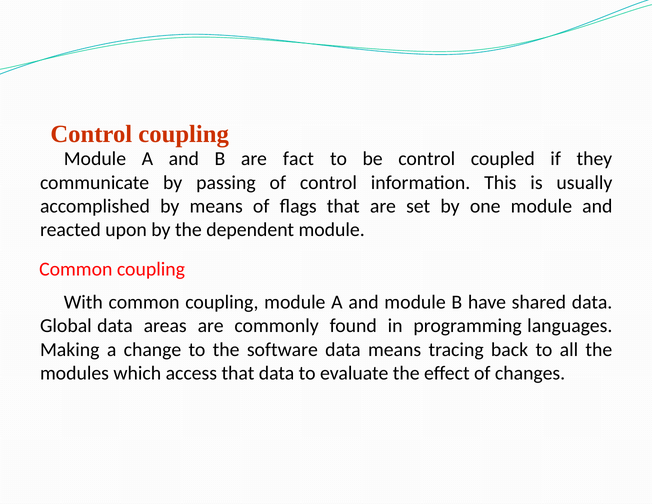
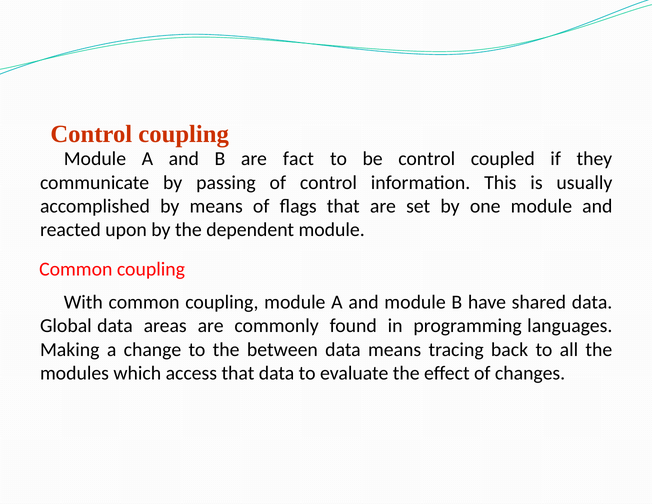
software: software -> between
